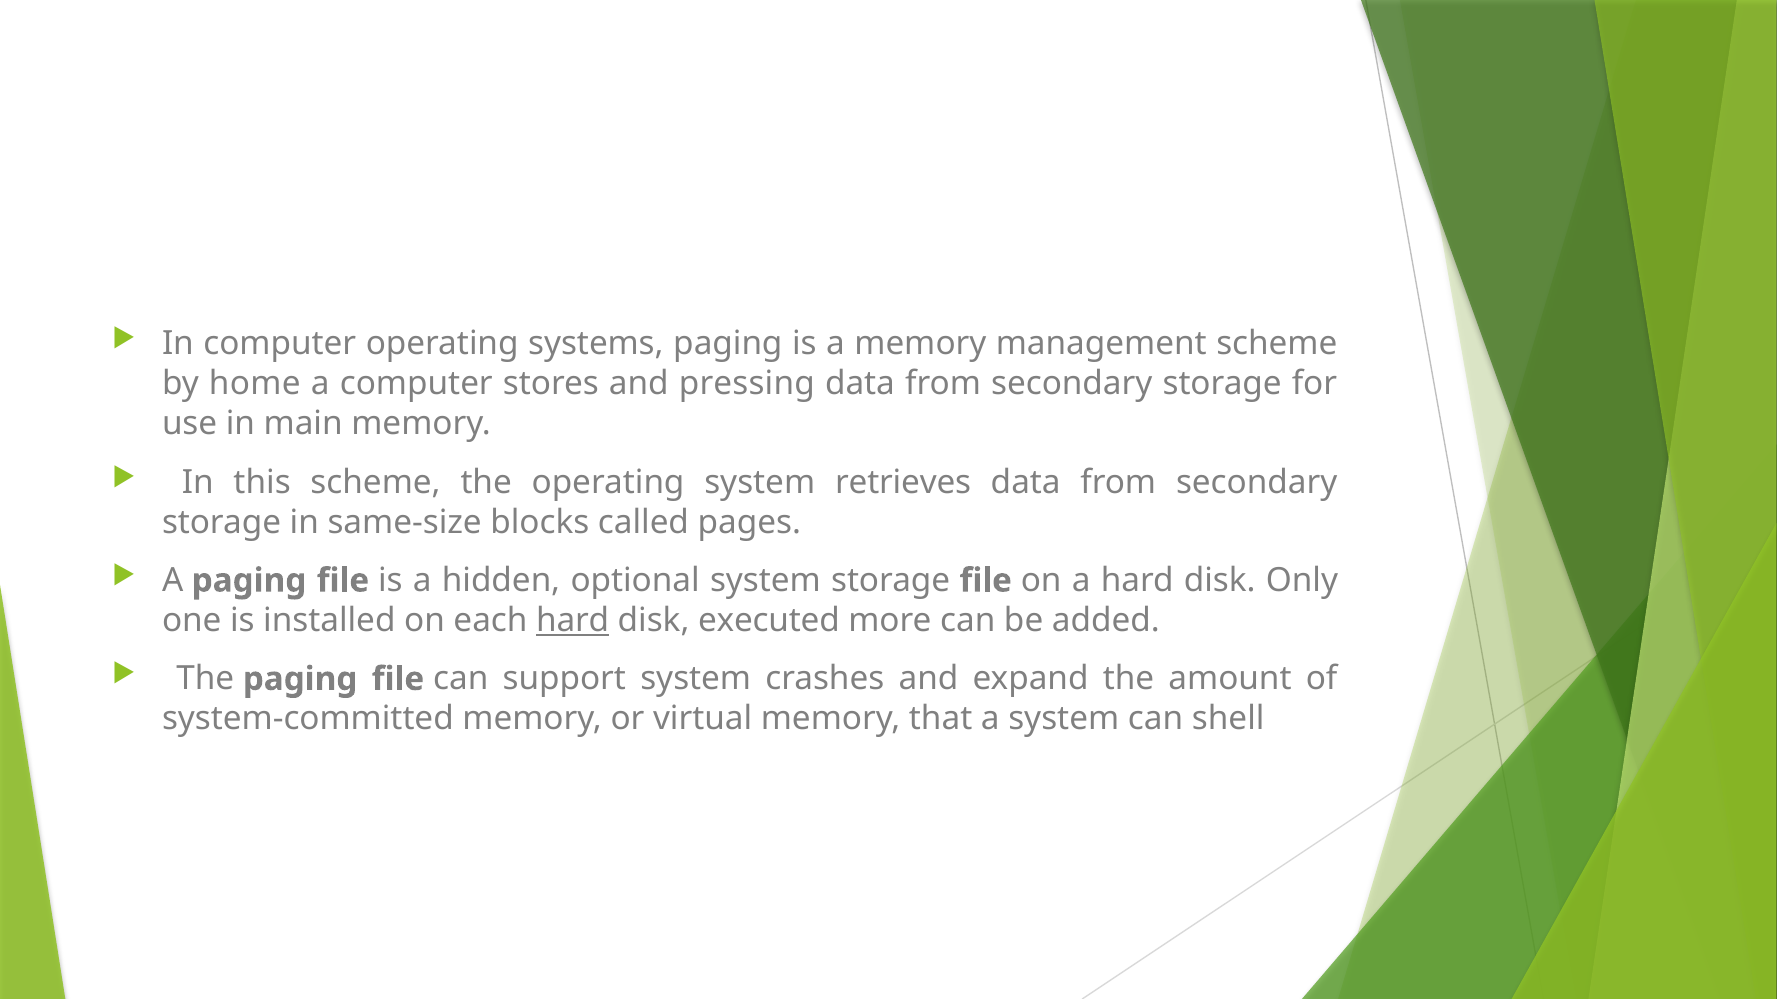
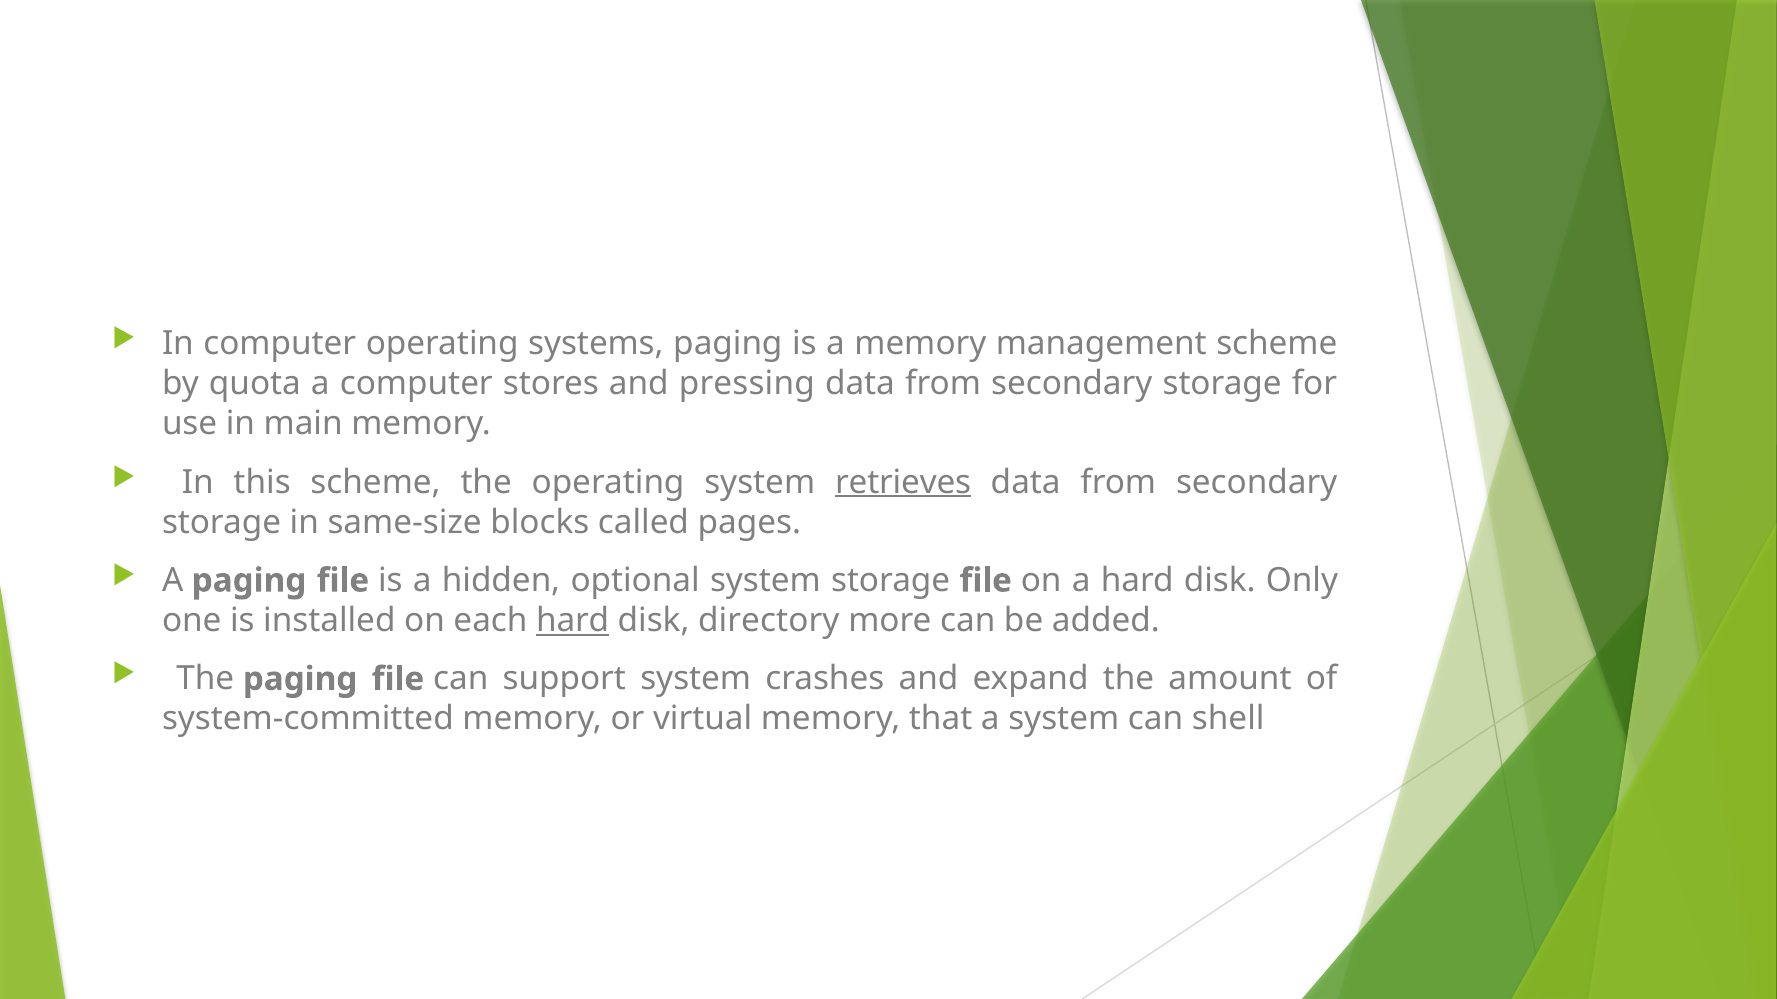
home: home -> quota
retrieves underline: none -> present
executed: executed -> directory
